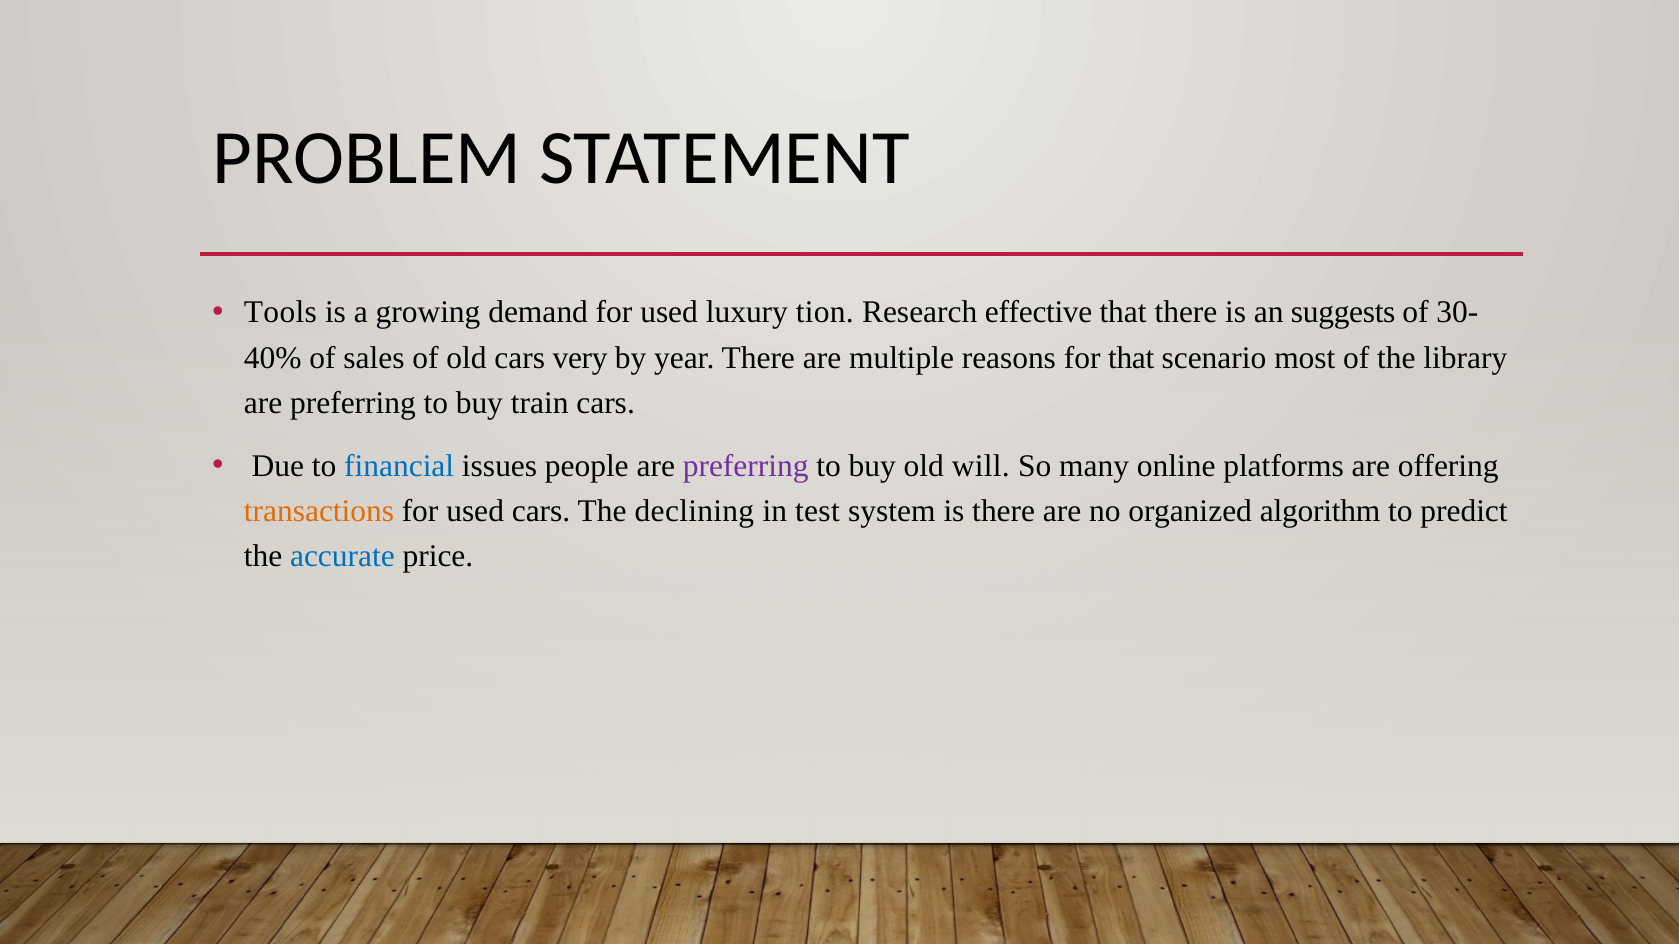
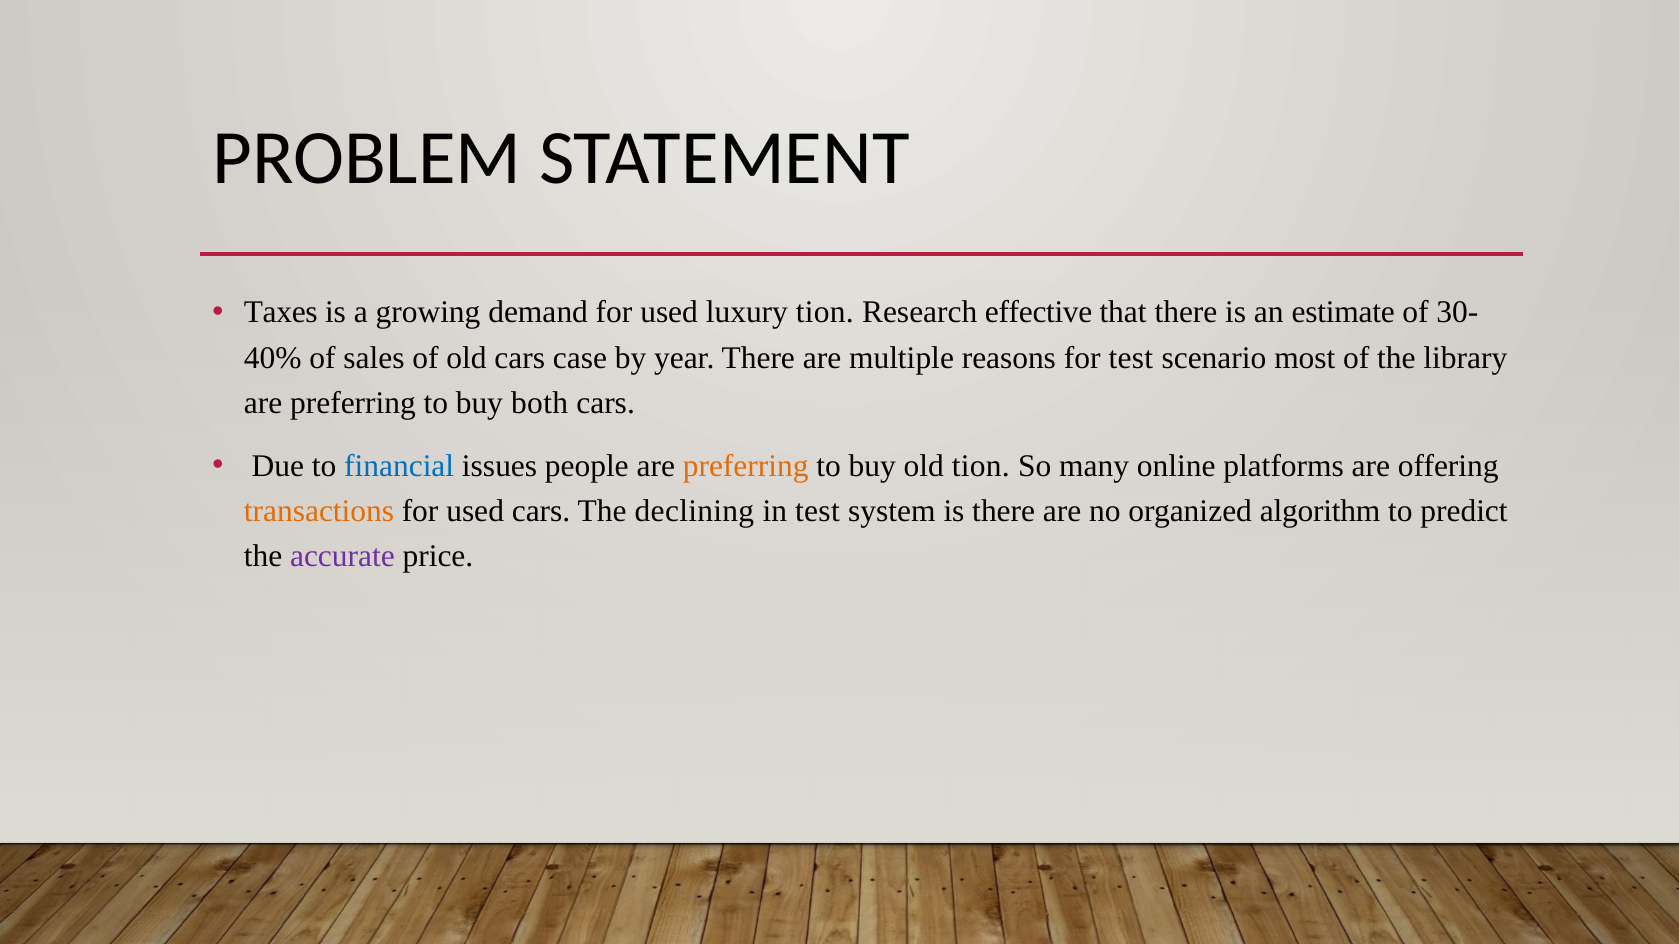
Tools: Tools -> Taxes
suggests: suggests -> estimate
very: very -> case
for that: that -> test
train: train -> both
preferring at (746, 466) colour: purple -> orange
old will: will -> tion
accurate colour: blue -> purple
